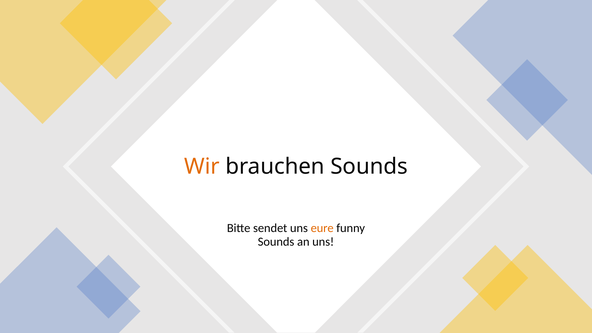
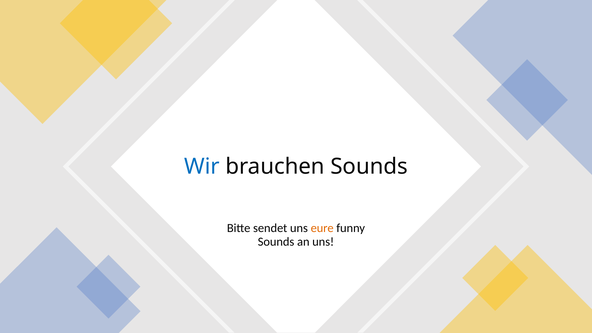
Wir colour: orange -> blue
